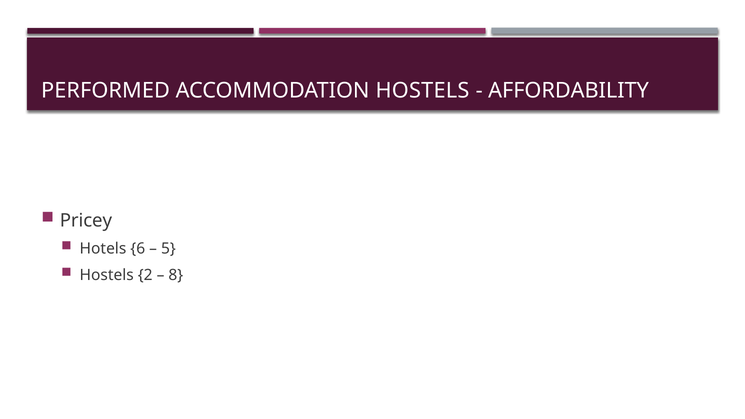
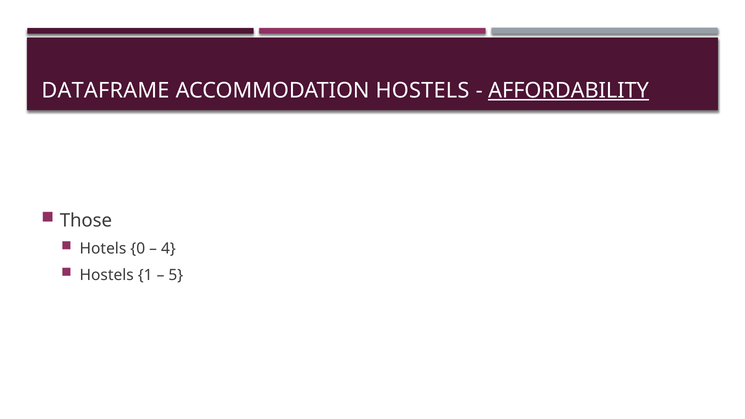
PERFORMED: PERFORMED -> DATAFRAME
AFFORDABILITY underline: none -> present
Pricey: Pricey -> Those
6: 6 -> 0
5: 5 -> 4
2: 2 -> 1
8: 8 -> 5
